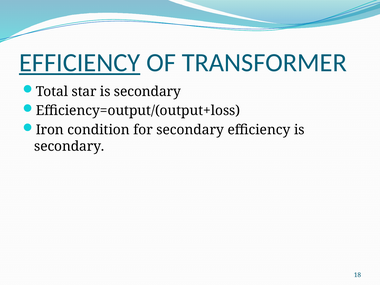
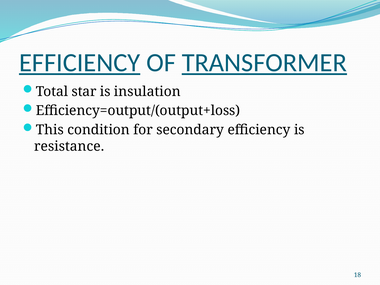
TRANSFORMER underline: none -> present
secondary at (147, 91): secondary -> insulation
Iron: Iron -> This
secondary at (69, 146): secondary -> resistance
